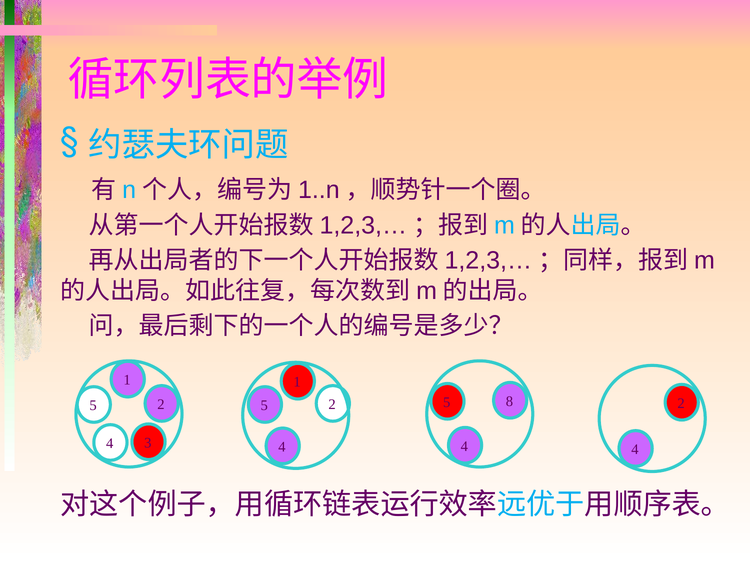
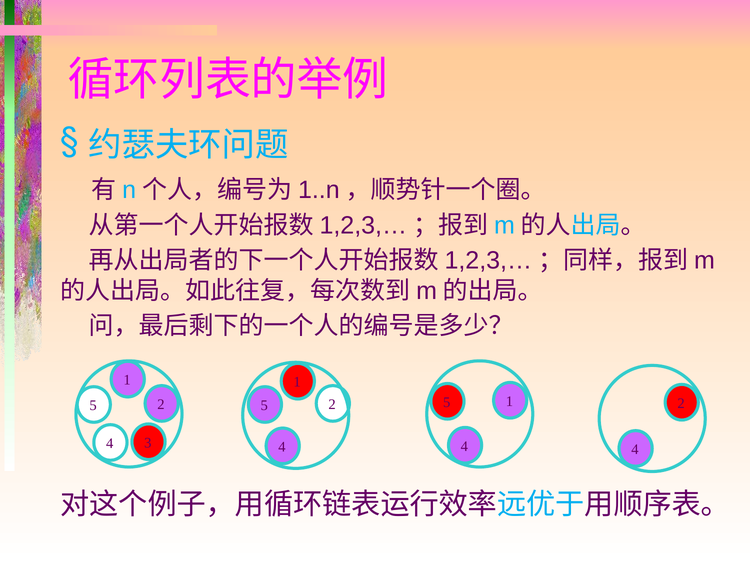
8 at (509, 401): 8 -> 1
